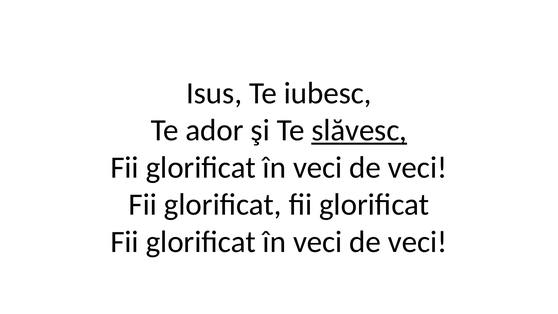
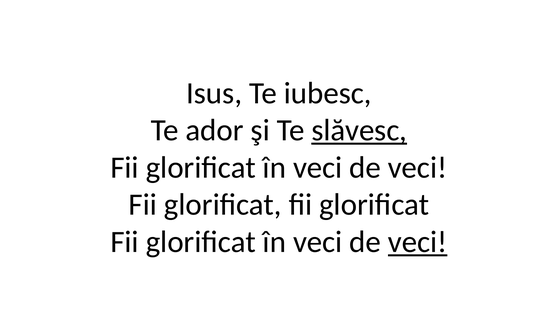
veci at (418, 242) underline: none -> present
